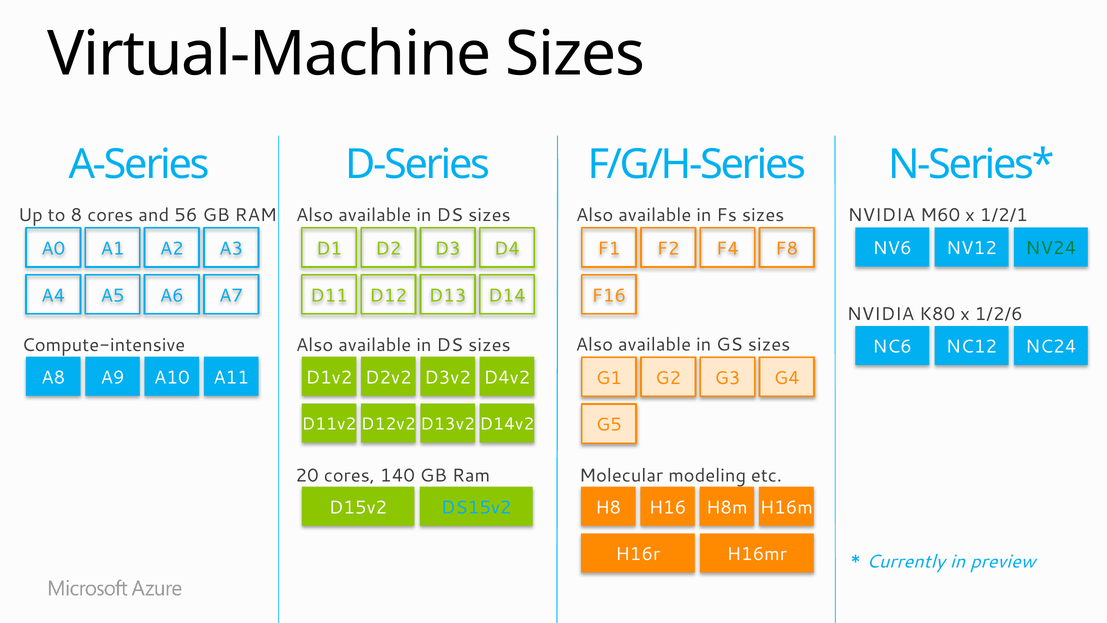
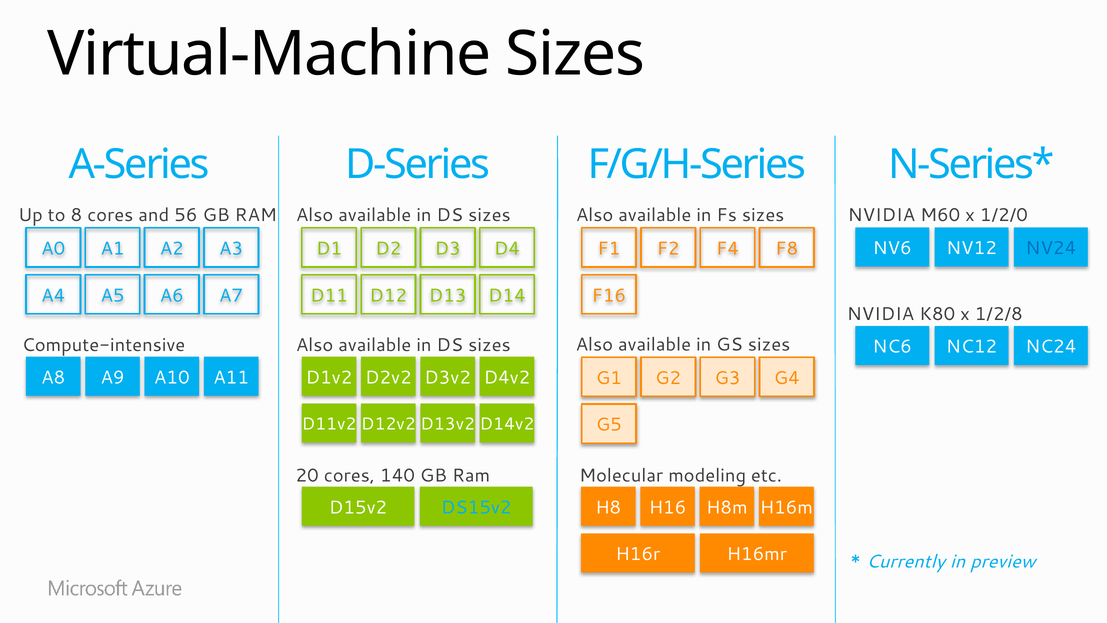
1/2/1: 1/2/1 -> 1/2/0
NV24 colour: green -> blue
1/2/6: 1/2/6 -> 1/2/8
